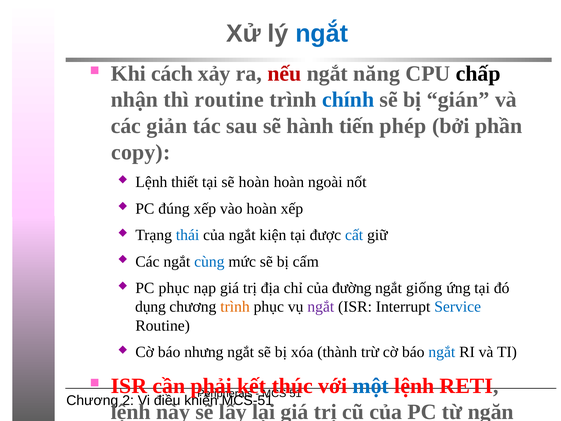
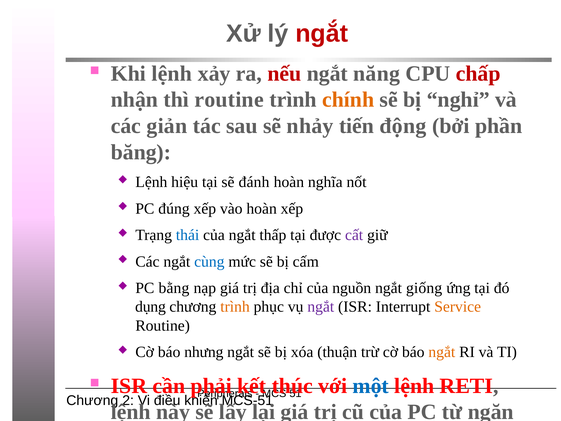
ngắt at (322, 34) colour: blue -> red
Khi cách: cách -> lệnh
chấp colour: black -> red
chính colour: blue -> orange
gián: gián -> nghỉ
hành: hành -> nhảy
phép: phép -> động
copy: copy -> băng
thiết: thiết -> hiệu
sẽ hoàn: hoàn -> đánh
ngoài: ngoài -> nghĩa
kiện: kiện -> thấp
cất colour: blue -> purple
PC phục: phục -> bằng
đường: đường -> nguồn
Service colour: blue -> orange
thành: thành -> thuận
ngắt at (442, 352) colour: blue -> orange
